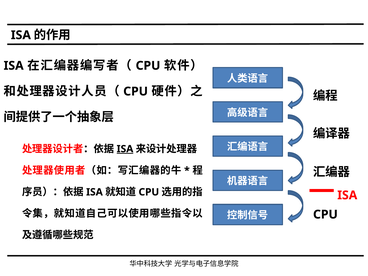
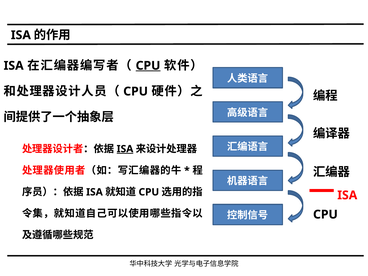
CPU at (148, 66) underline: none -> present
